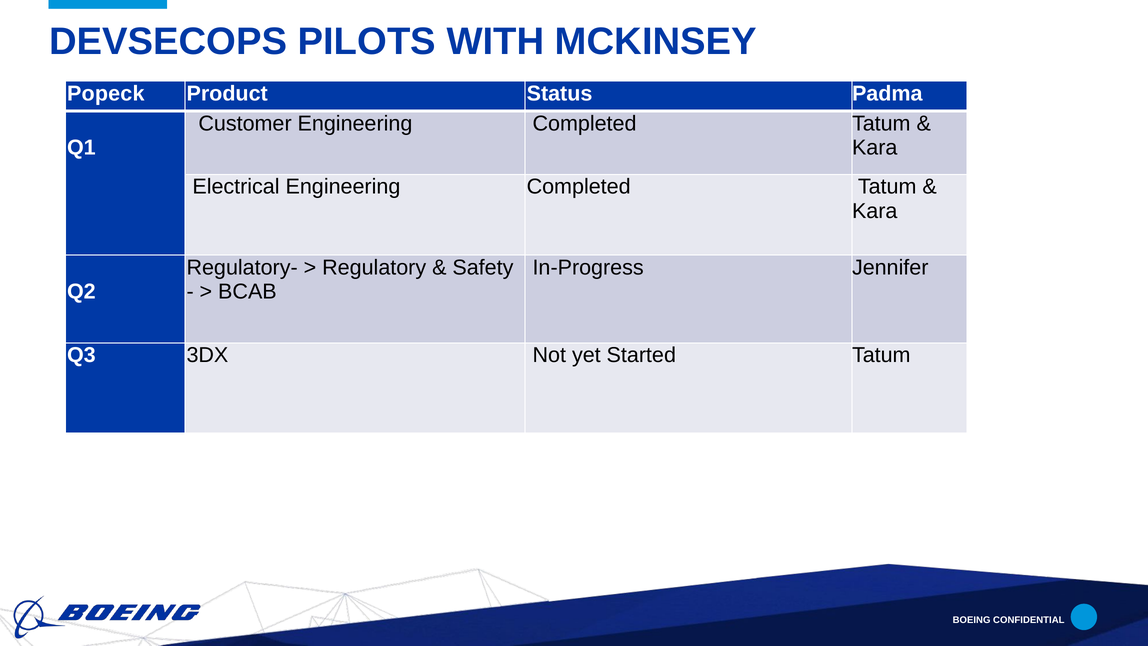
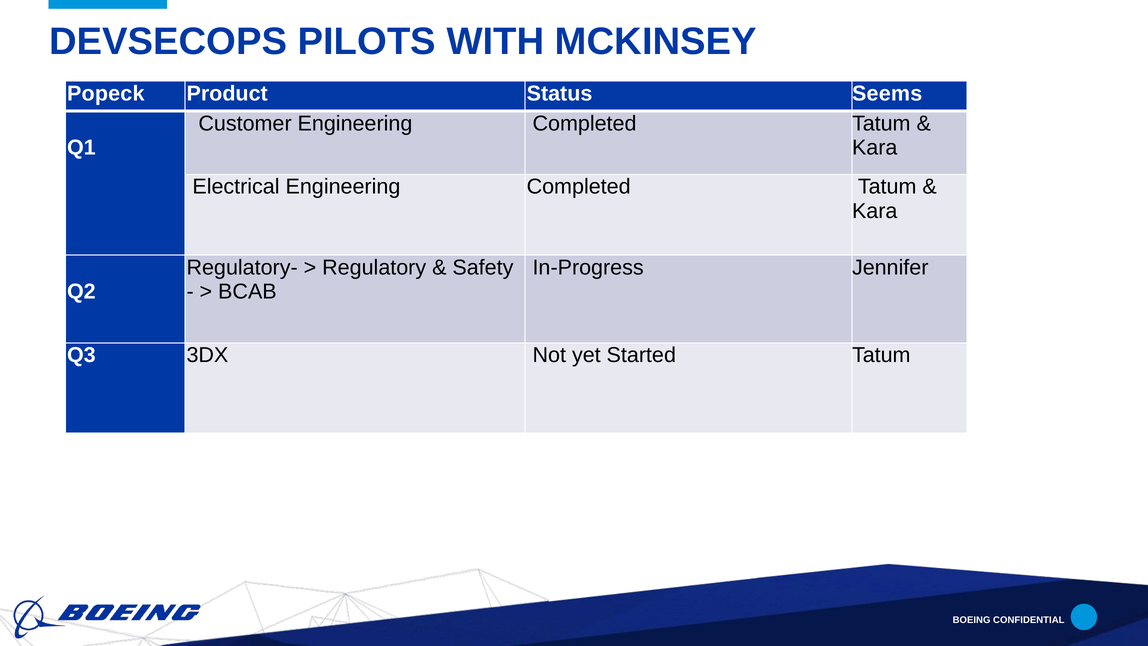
Padma: Padma -> Seems
